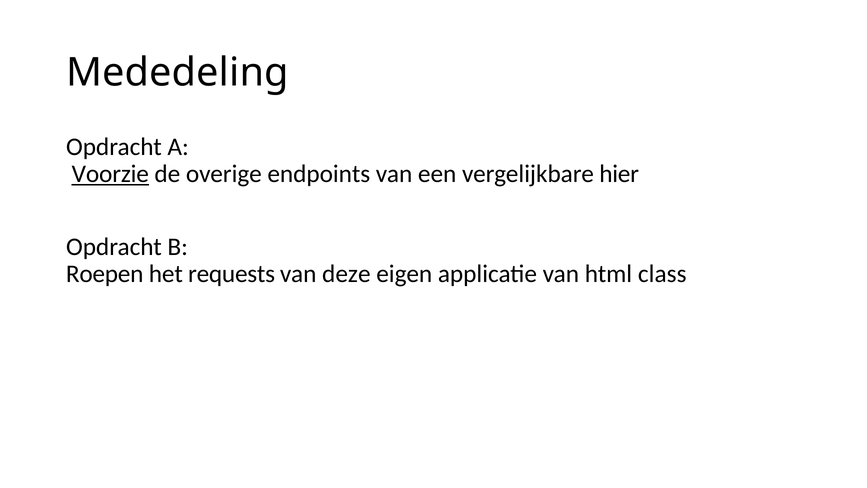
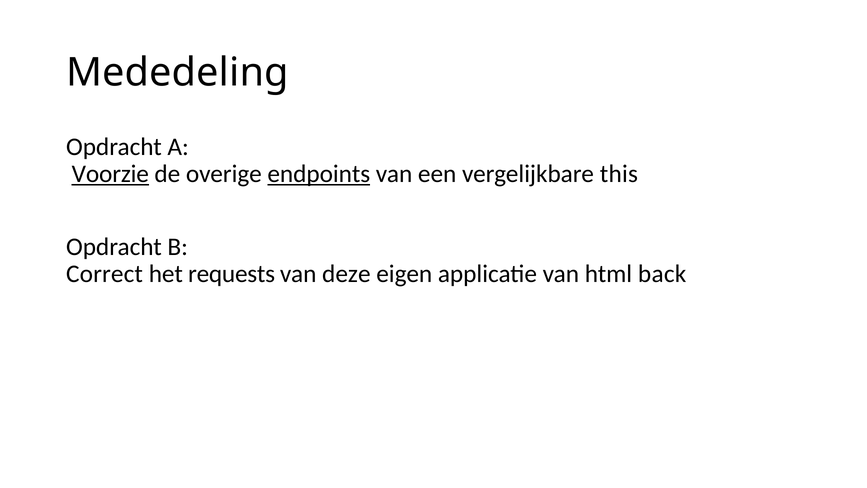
endpoints underline: none -> present
hier: hier -> this
Roepen: Roepen -> Correct
class: class -> back
